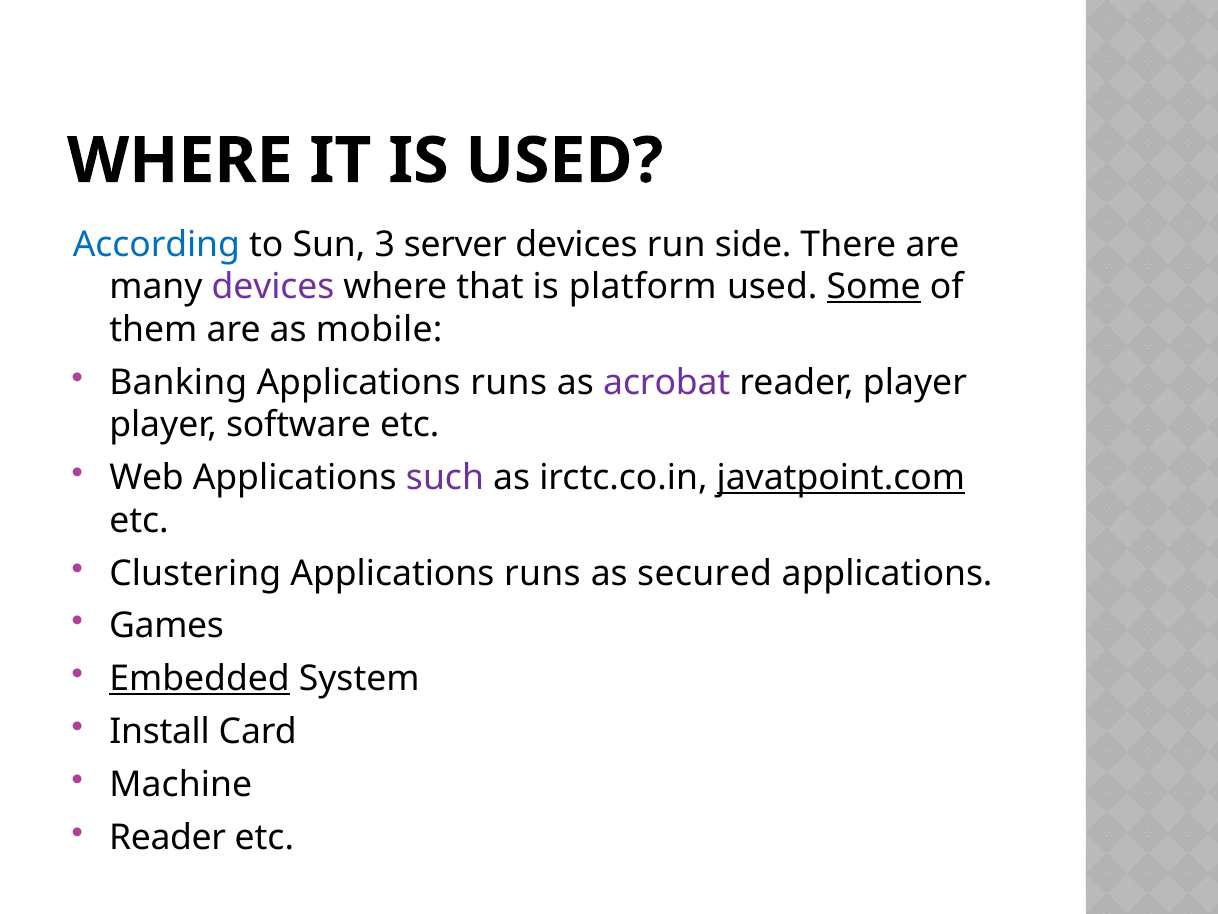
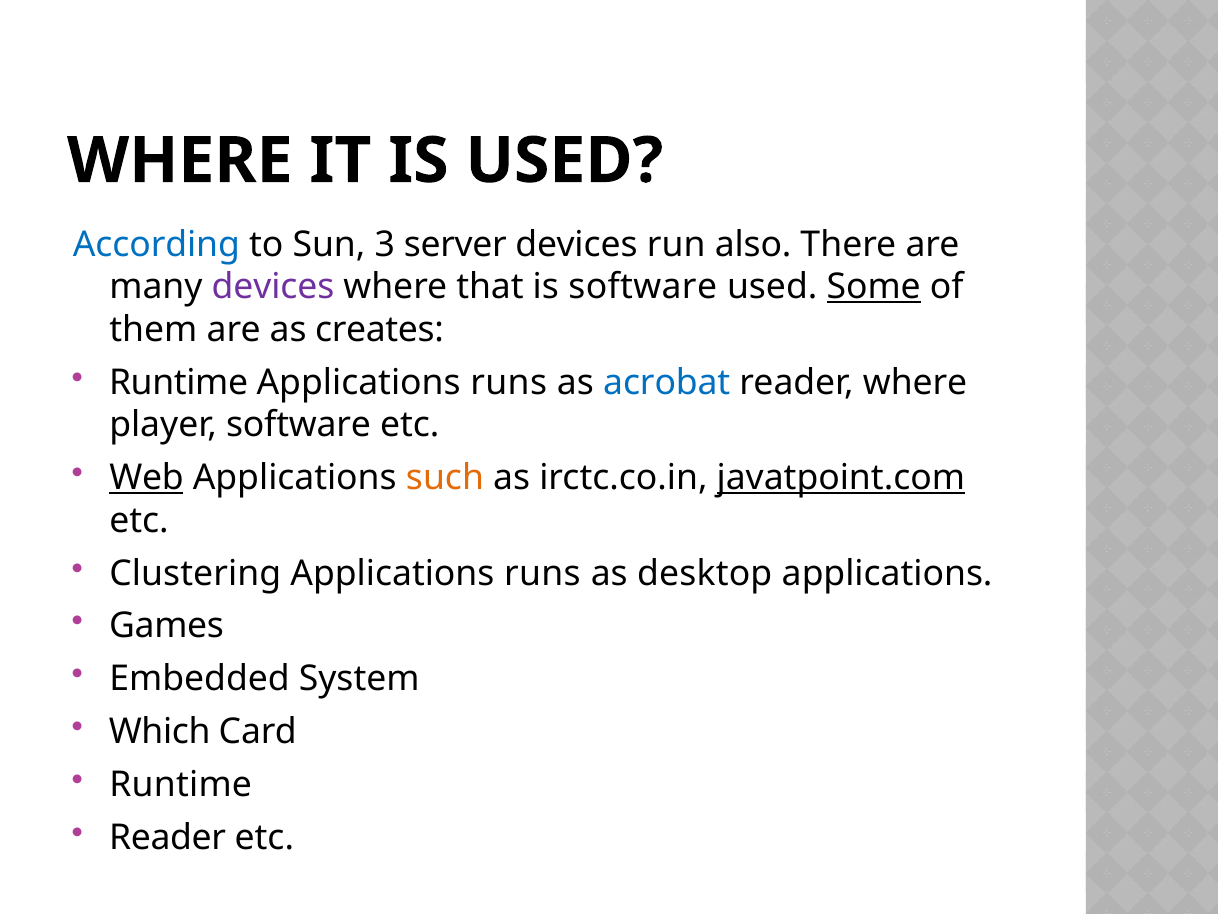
side: side -> also
is platform: platform -> software
mobile: mobile -> creates
Banking at (178, 382): Banking -> Runtime
acrobat colour: purple -> blue
reader player: player -> where
Web underline: none -> present
such colour: purple -> orange
secured: secured -> desktop
Embedded underline: present -> none
Install: Install -> Which
Machine at (181, 784): Machine -> Runtime
